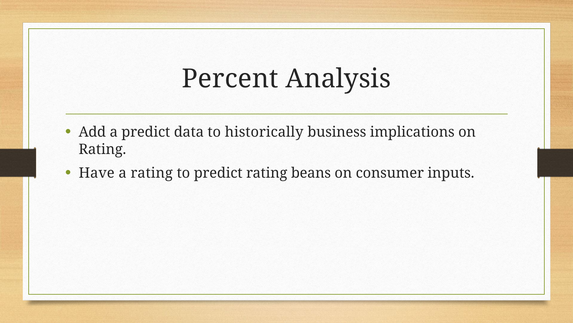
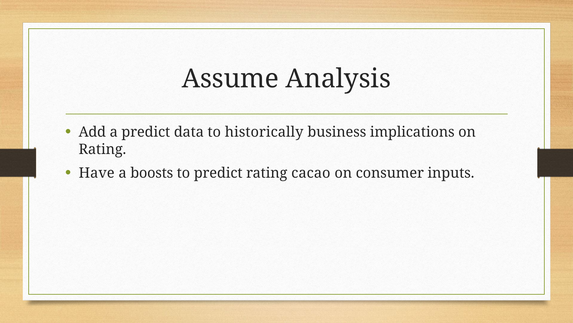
Percent: Percent -> Assume
a rating: rating -> boosts
beans: beans -> cacao
